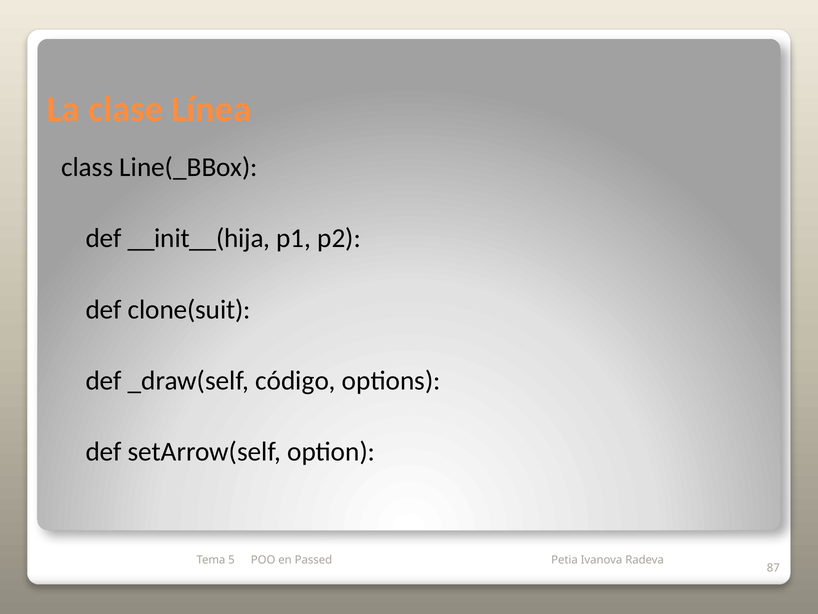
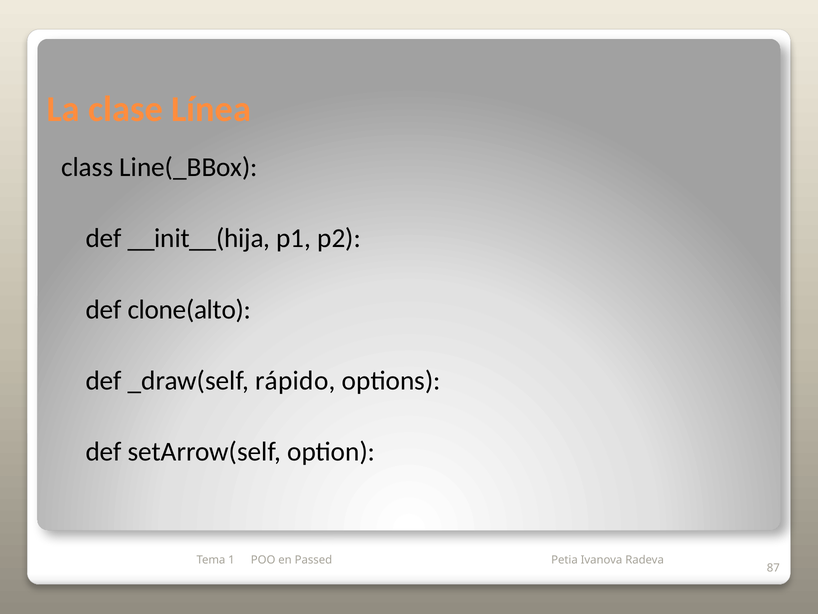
clone(suit: clone(suit -> clone(alto
código: código -> rápido
5: 5 -> 1
